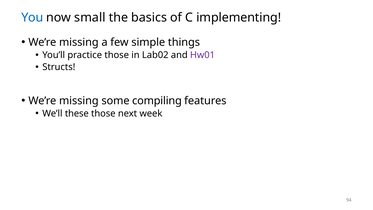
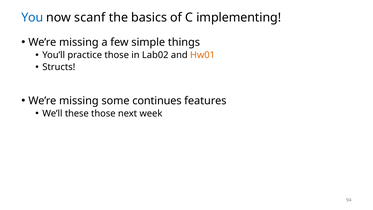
small: small -> scanf
Hw01 colour: purple -> orange
compiling: compiling -> continues
